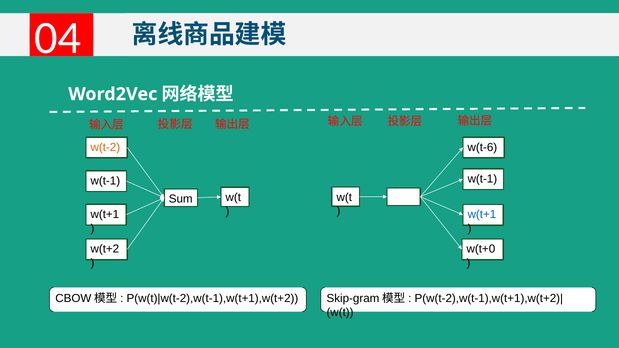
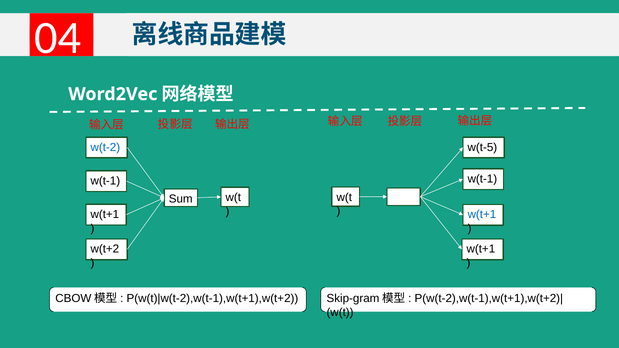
w(t-2 colour: orange -> blue
w(t-6: w(t-6 -> w(t-5
w(t+0 at (481, 249): w(t+0 -> w(t+1
